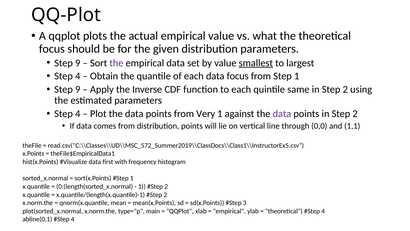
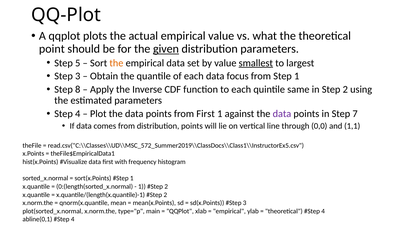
focus at (52, 49): focus -> point
given underline: none -> present
9 at (78, 63): 9 -> 5
the at (116, 63) colour: purple -> orange
4 at (78, 76): 4 -> 3
9 at (78, 89): 9 -> 8
from Very: Very -> First
points in Step 2: 2 -> 7
